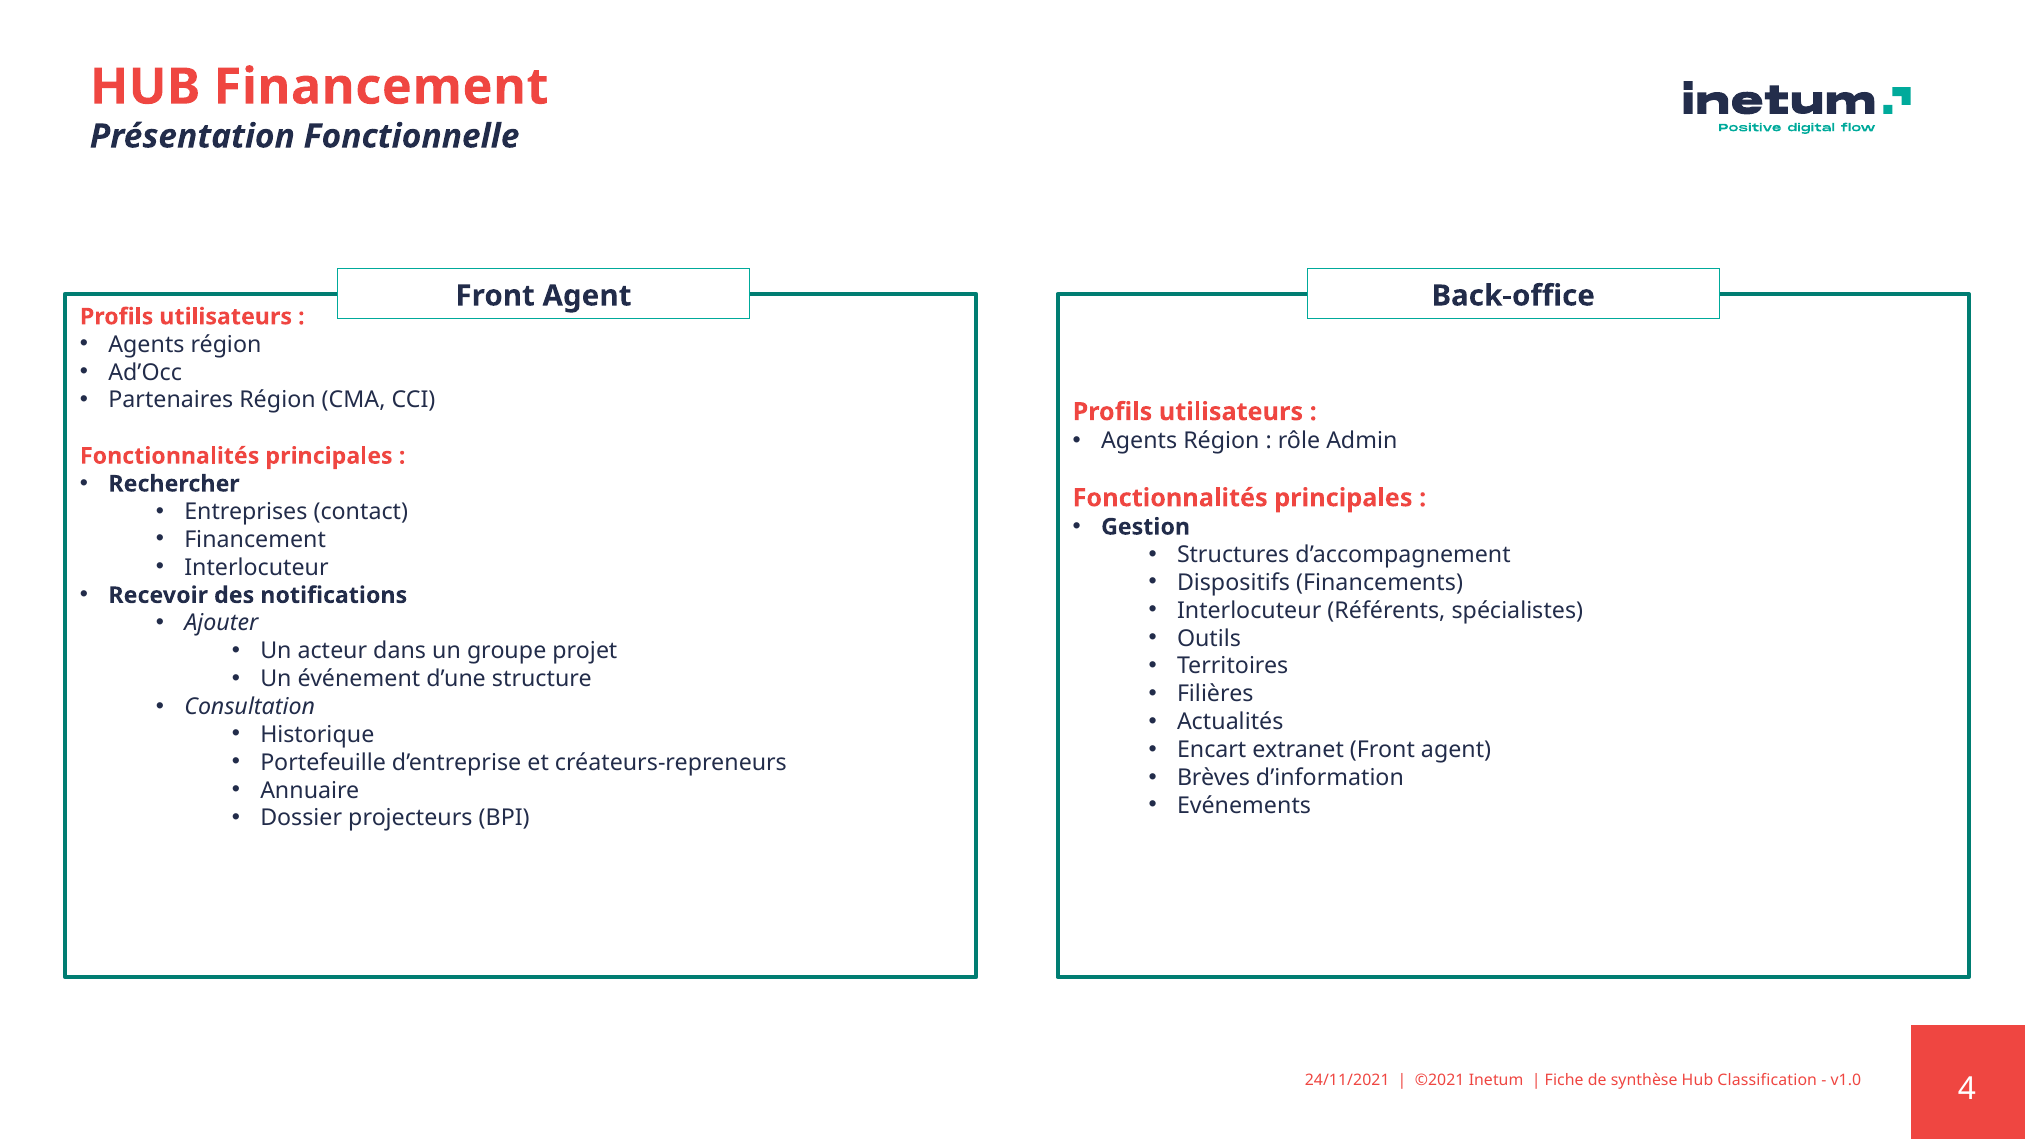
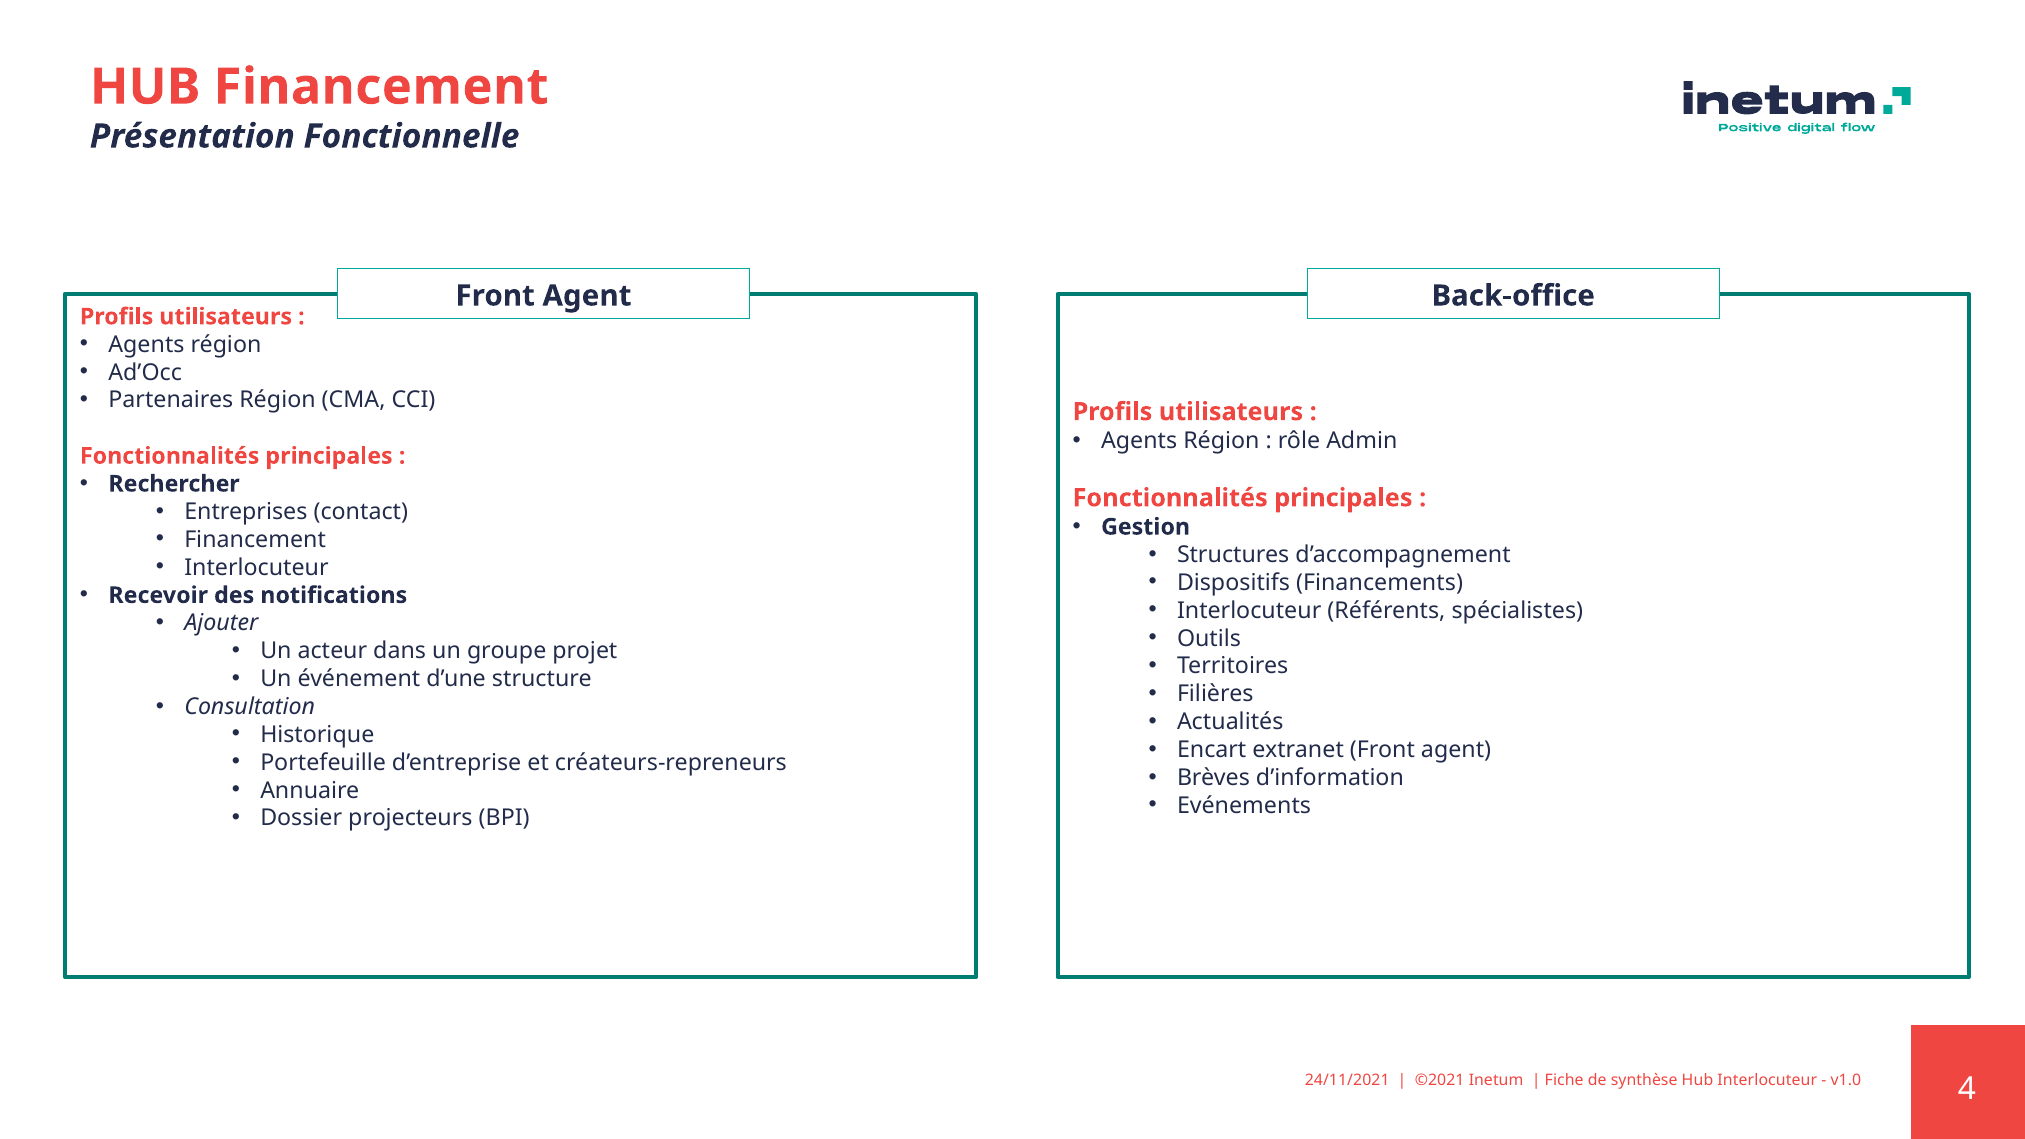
Hub Classification: Classification -> Interlocuteur
